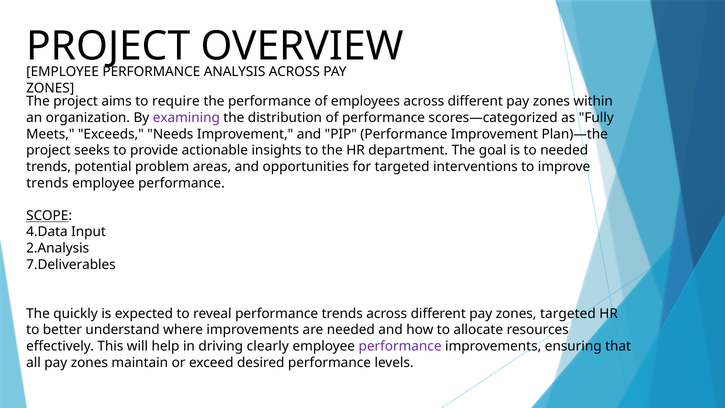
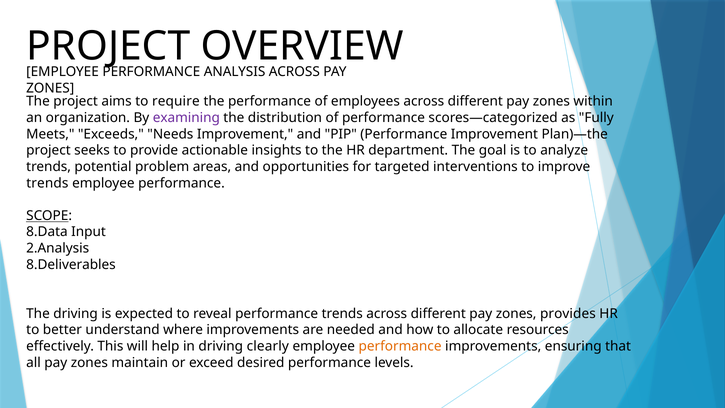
to needed: needed -> analyze
4.Data: 4.Data -> 8.Data
7.Deliverables: 7.Deliverables -> 8.Deliverables
The quickly: quickly -> driving
zones targeted: targeted -> provides
performance at (400, 346) colour: purple -> orange
